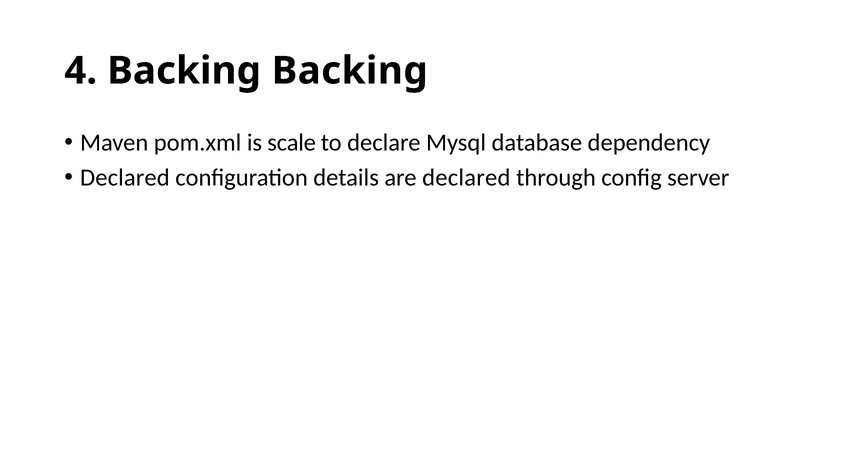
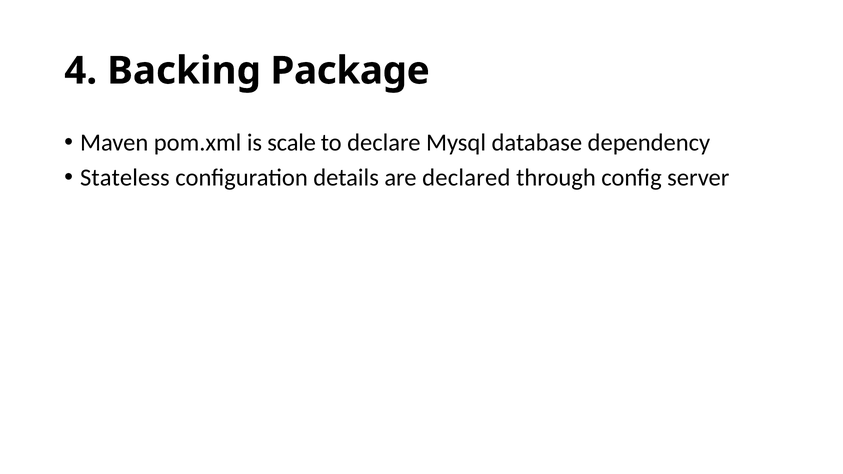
Backing Backing: Backing -> Package
Declared at (125, 178): Declared -> Stateless
